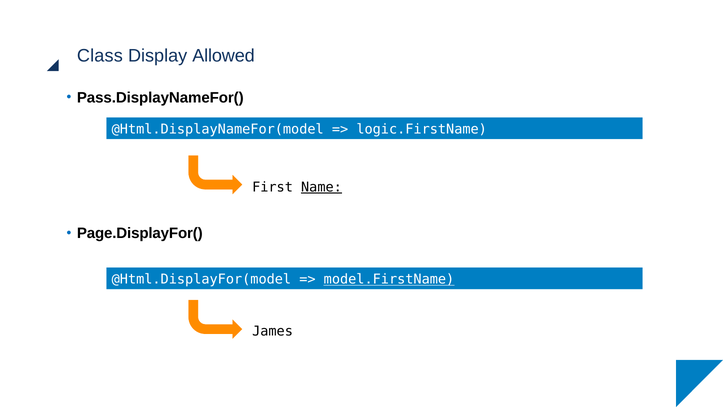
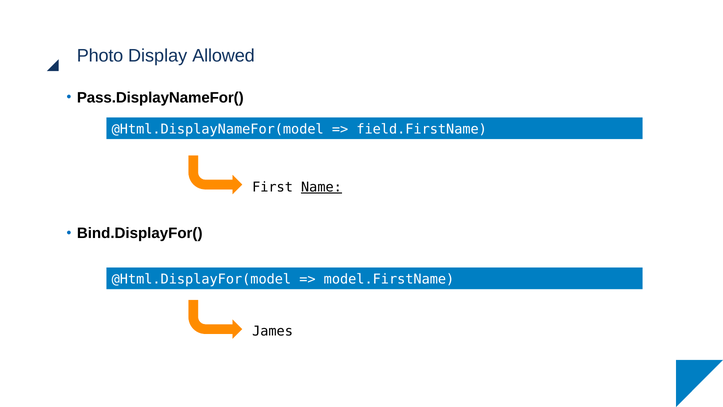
Class: Class -> Photo
logic.FirstName: logic.FirstName -> field.FirstName
Page.DisplayFor(: Page.DisplayFor( -> Bind.DisplayFor(
model.FirstName underline: present -> none
